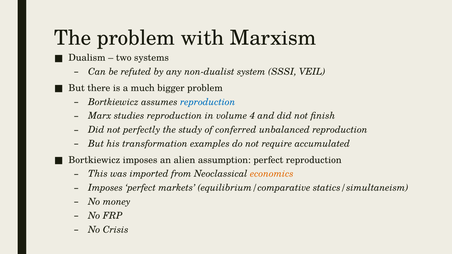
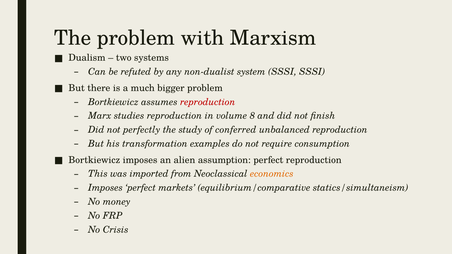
SSSI VEIL: VEIL -> SSSI
reproduction at (208, 102) colour: blue -> red
4: 4 -> 8
accumulated: accumulated -> consumption
